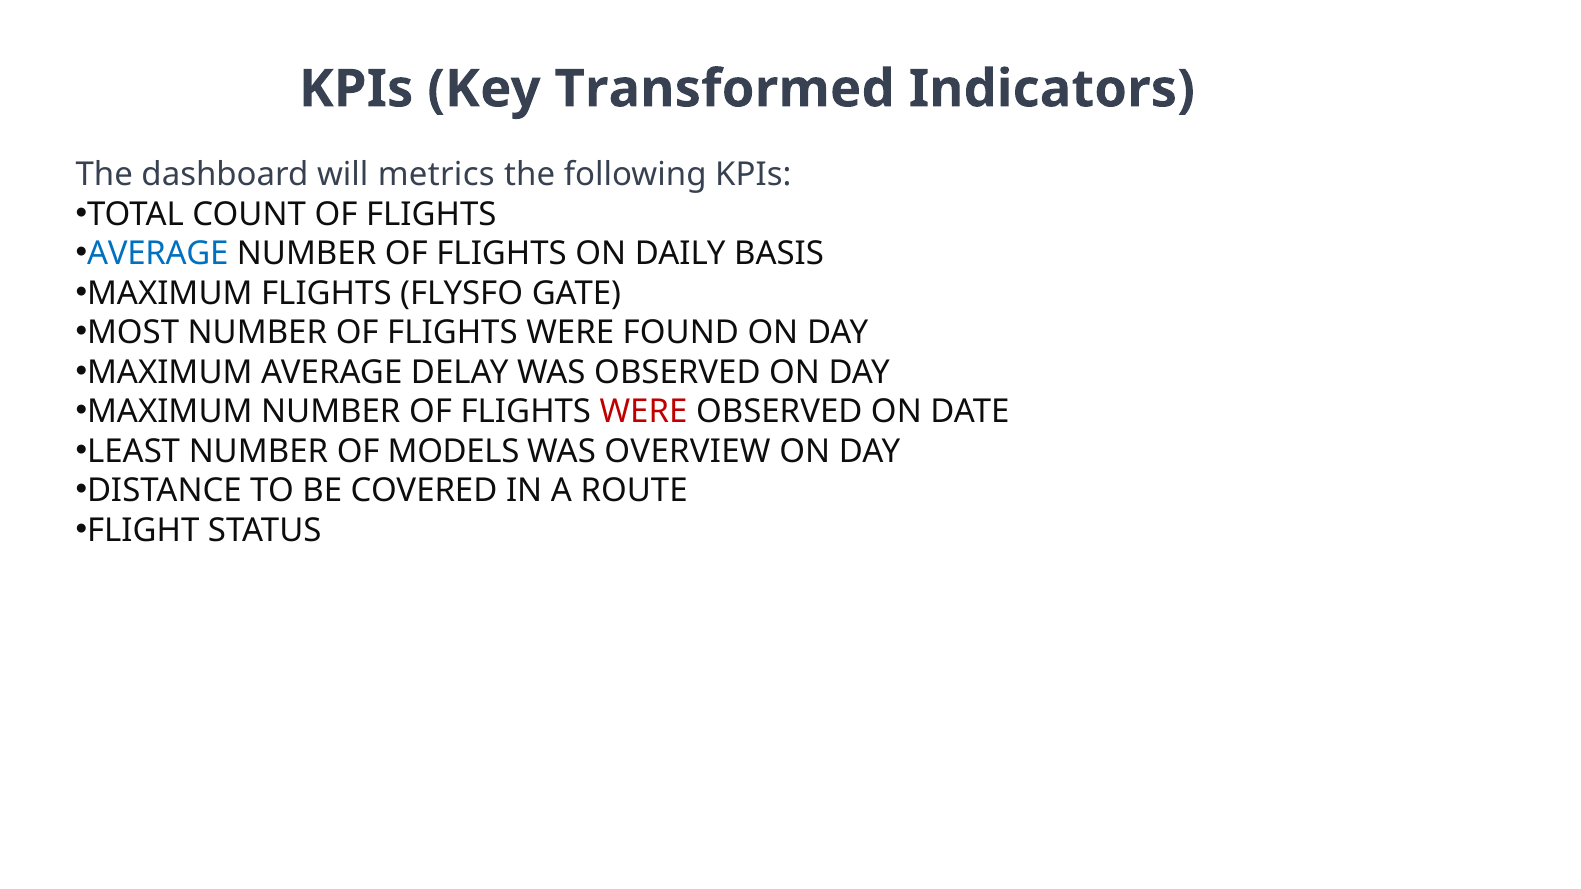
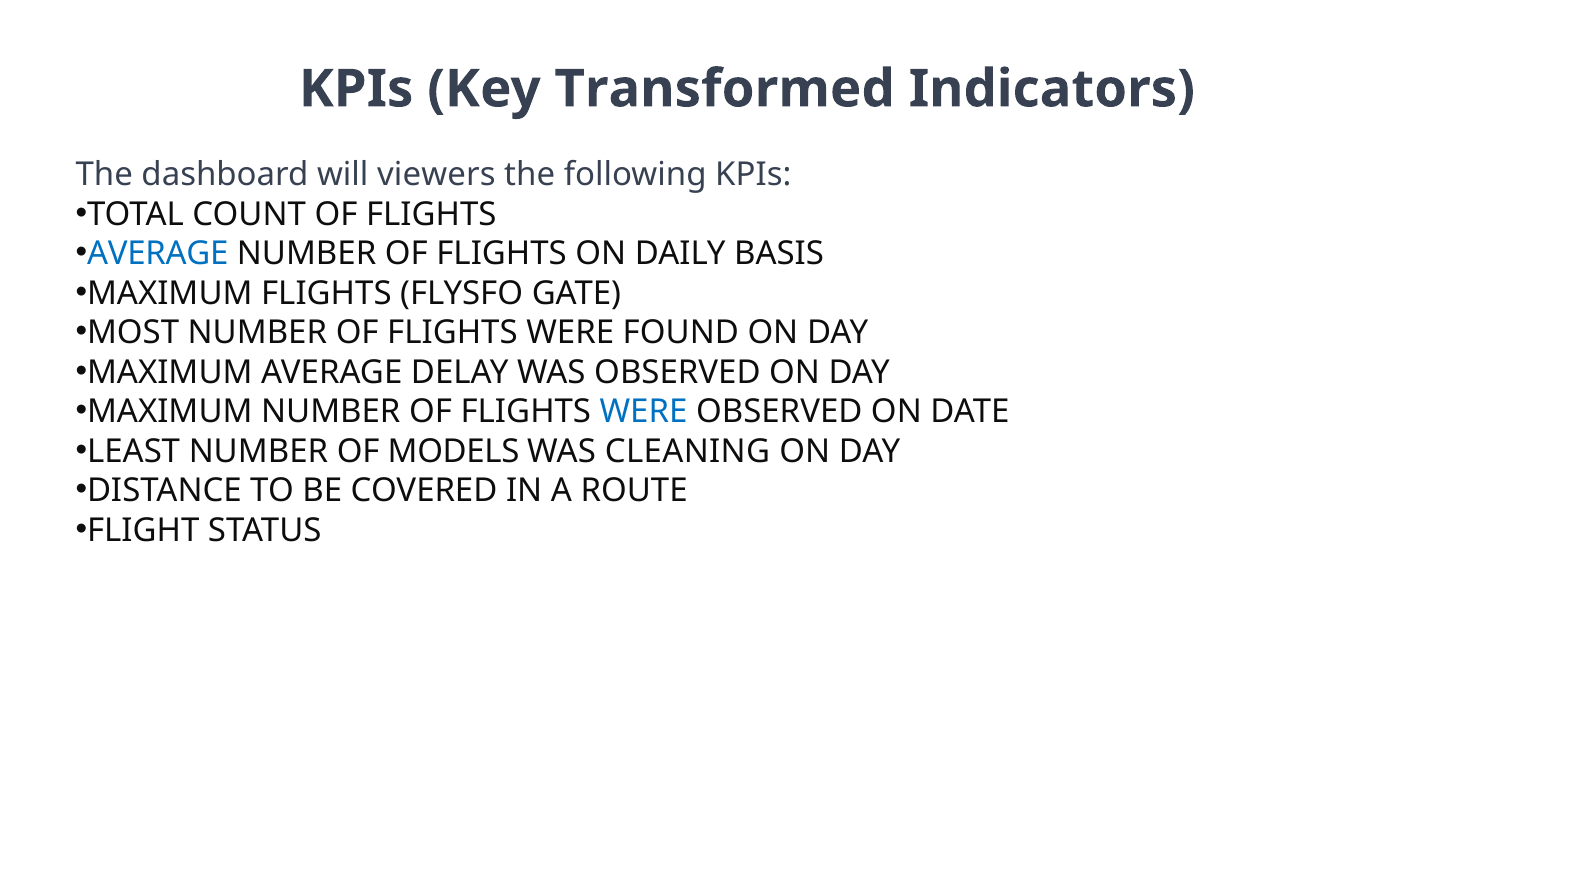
metrics: metrics -> viewers
WERE at (643, 412) colour: red -> blue
OVERVIEW: OVERVIEW -> CLEANING
